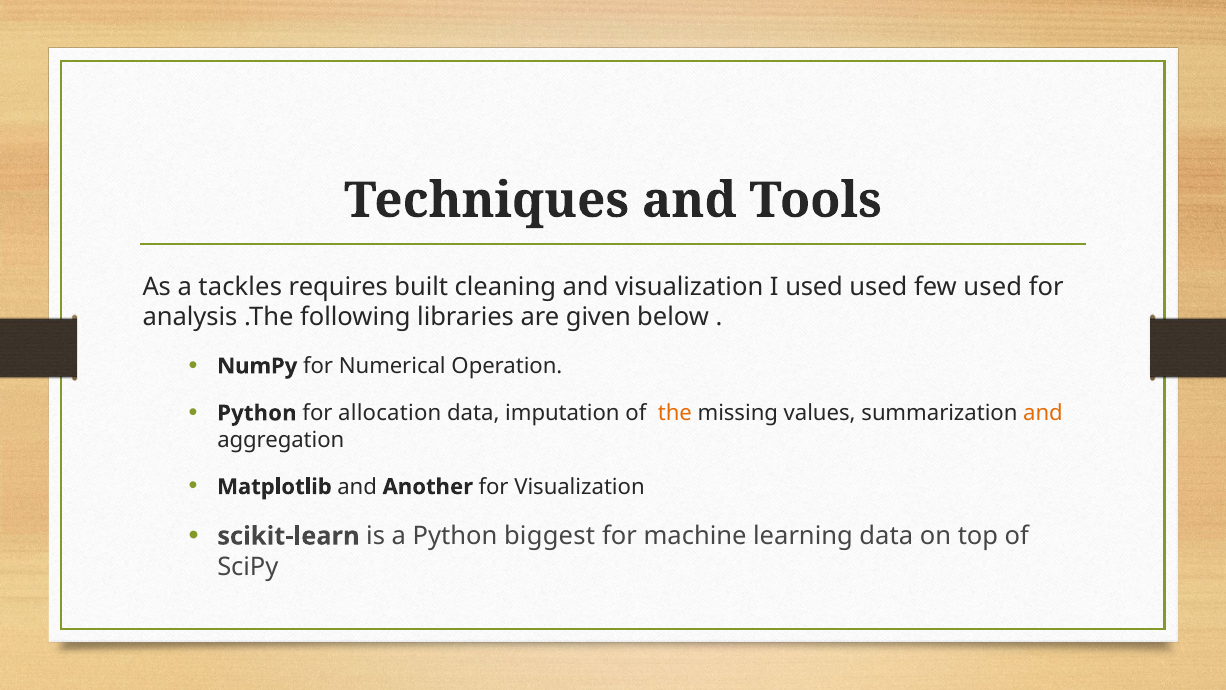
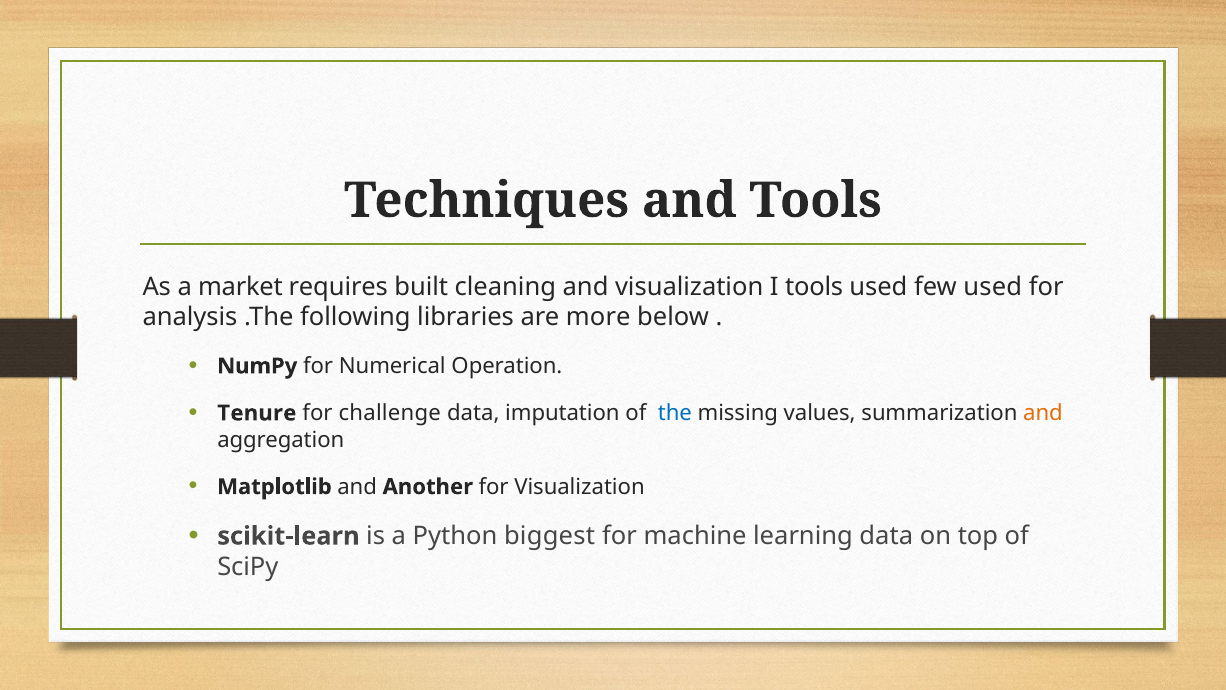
tackles: tackles -> market
I used: used -> tools
given: given -> more
Python at (257, 413): Python -> Tenure
allocation: allocation -> challenge
the colour: orange -> blue
